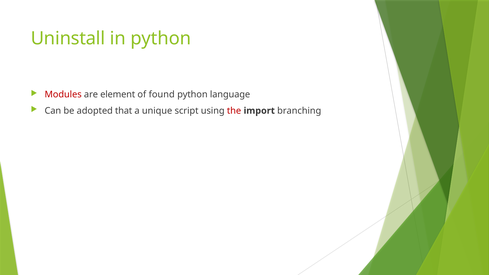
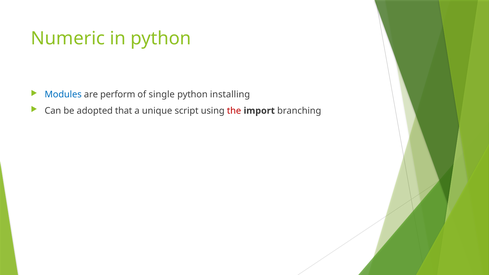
Uninstall: Uninstall -> Numeric
Modules colour: red -> blue
element: element -> perform
found: found -> single
language: language -> installing
